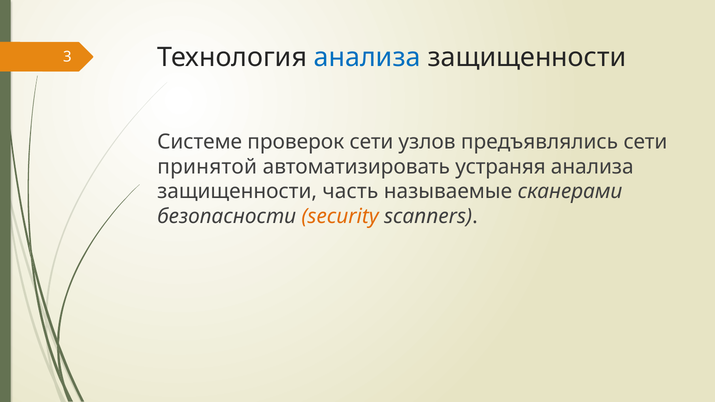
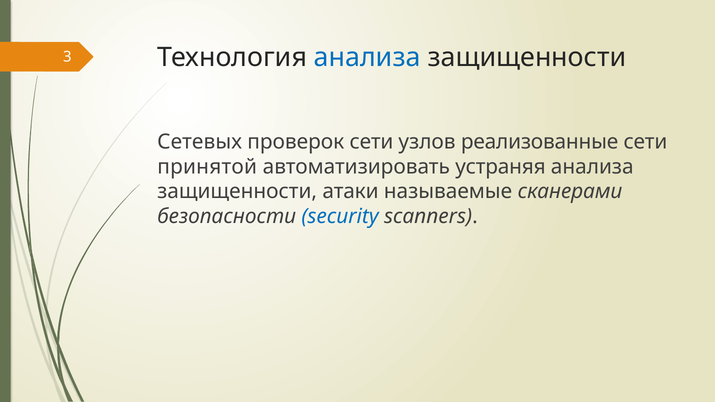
Системе: Системе -> Сетевых
предъявлялись: предъявлялись -> реализованные
часть: часть -> атаки
security colour: orange -> blue
